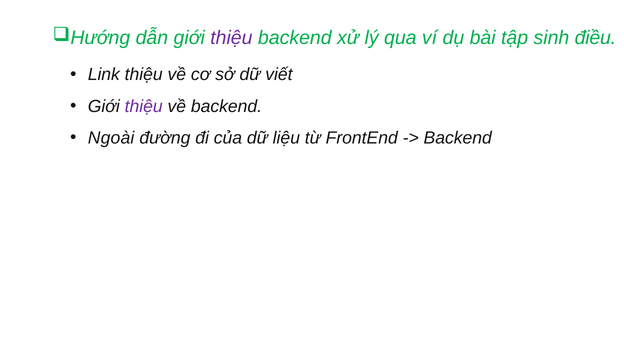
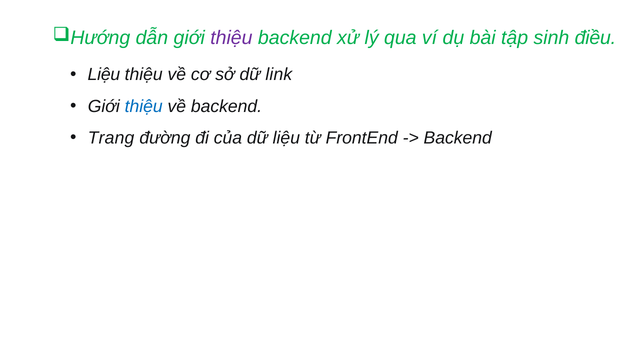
Link at (104, 75): Link -> Liệu
viết: viết -> link
thiệu at (144, 106) colour: purple -> blue
Ngoài: Ngoài -> Trang
